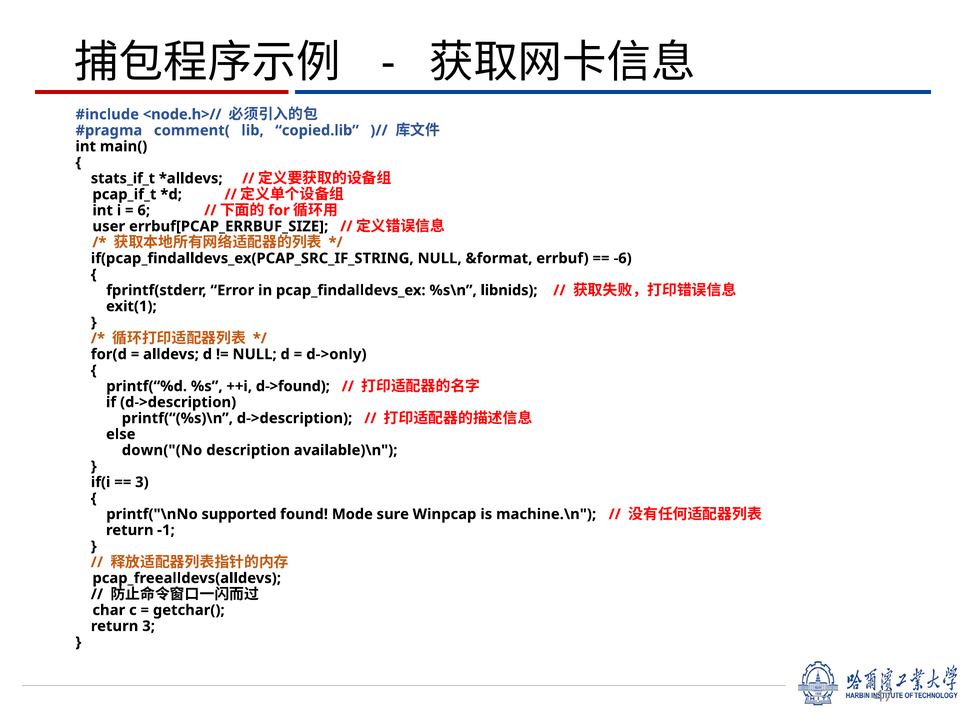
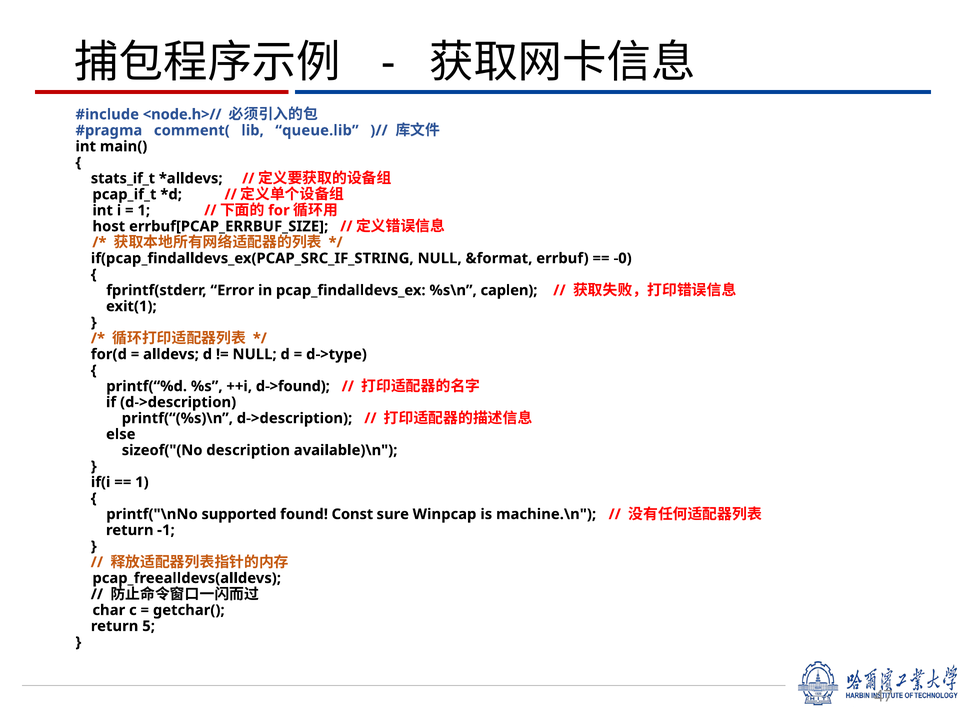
copied.lib: copied.lib -> queue.lib
6 at (144, 210): 6 -> 1
user: user -> host
-6: -6 -> -0
libnids: libnids -> caplen
d->only: d->only -> d->type
down("(No: down("(No -> sizeof("(No
3 at (142, 482): 3 -> 1
Mode: Mode -> Const
return 3: 3 -> 5
